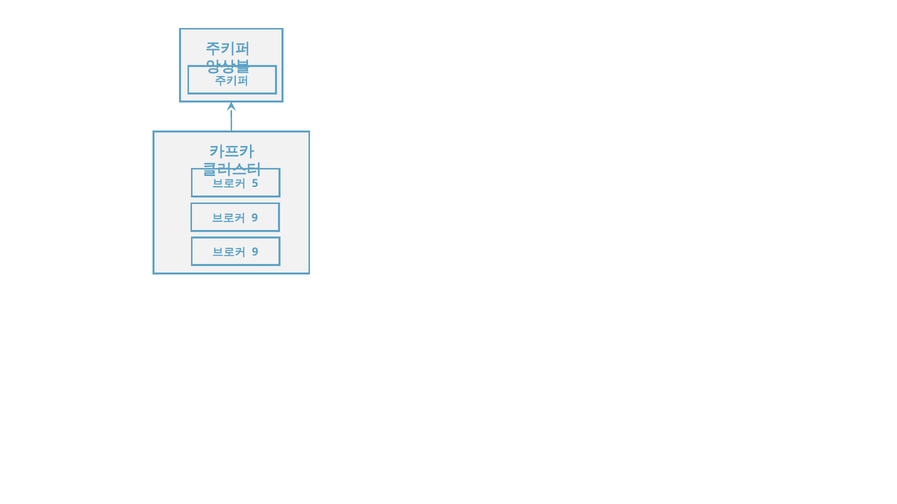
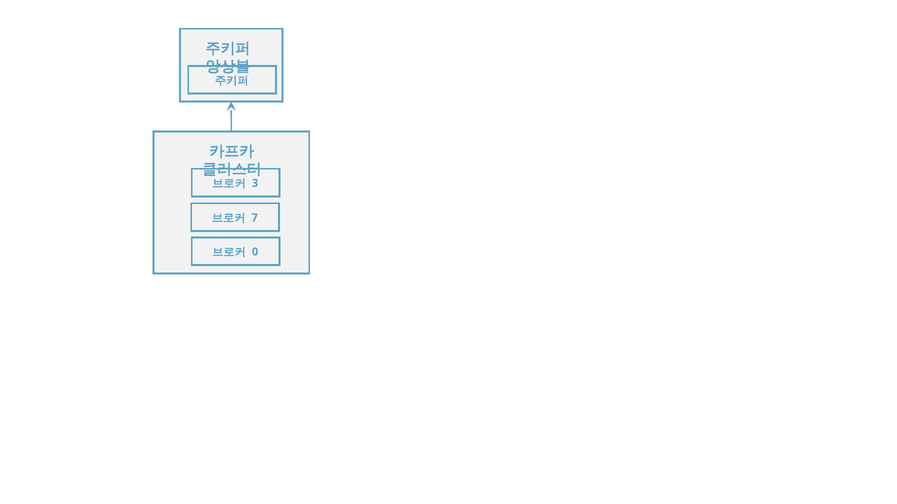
5: 5 -> 3
9 at (255, 218): 9 -> 7
9 at (255, 252): 9 -> 0
